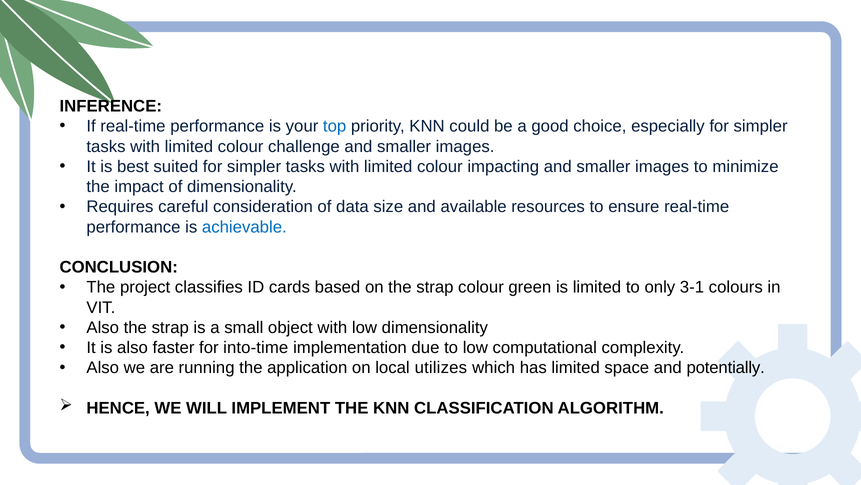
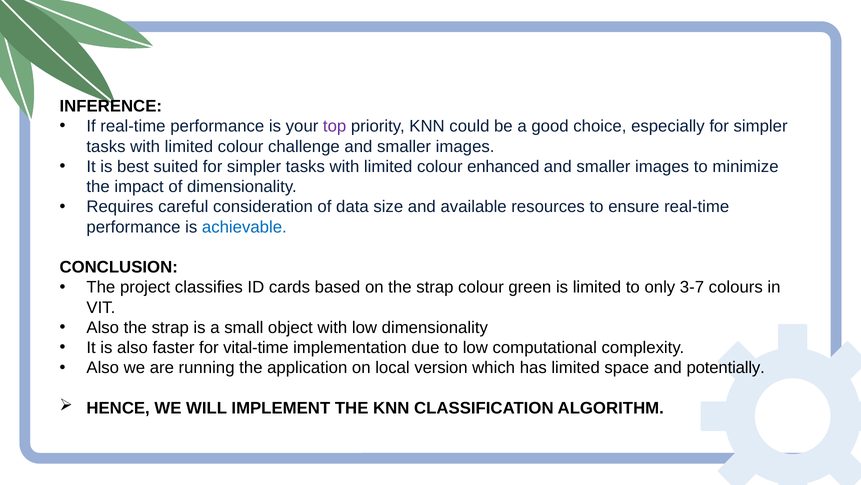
top colour: blue -> purple
impacting: impacting -> enhanced
3-1: 3-1 -> 3-7
into-time: into-time -> vital-time
utilizes: utilizes -> version
